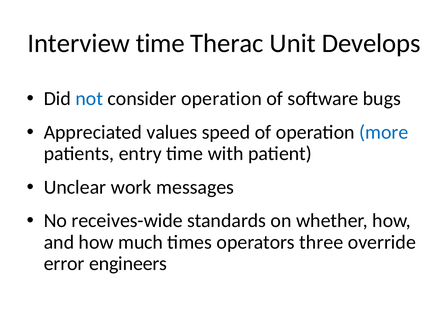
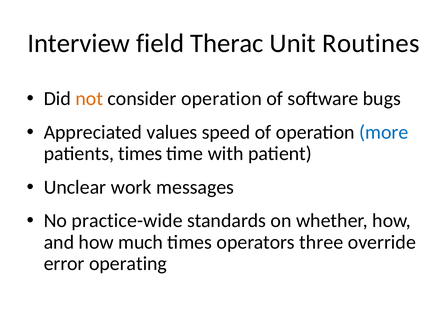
Interview time: time -> field
Develops: Develops -> Routines
not colour: blue -> orange
patients entry: entry -> times
receives-wide: receives-wide -> practice-wide
engineers: engineers -> operating
